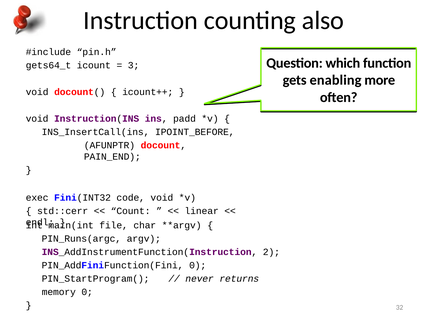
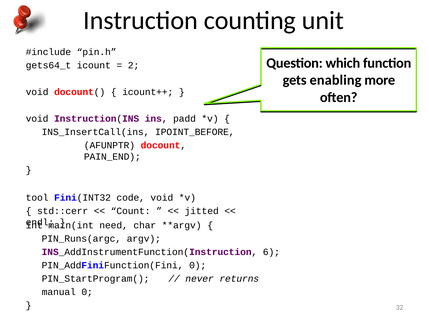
also: also -> unit
3: 3 -> 2
exec: exec -> tool
linear: linear -> jitted
file: file -> need
2: 2 -> 6
memory: memory -> manual
